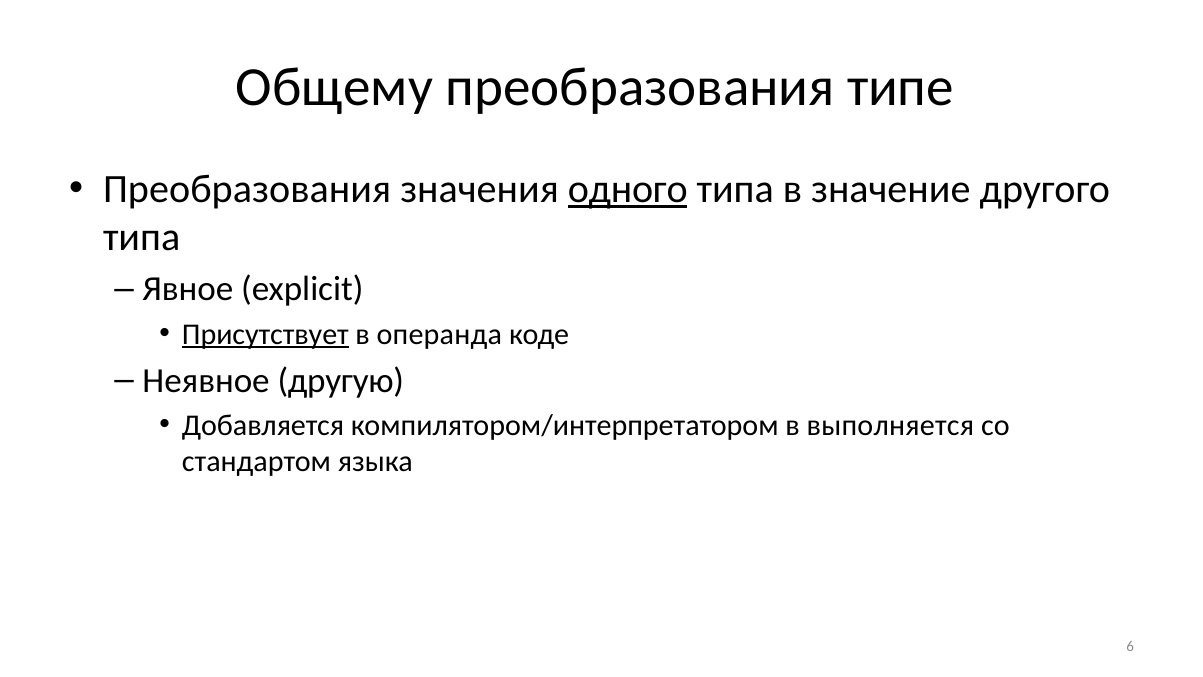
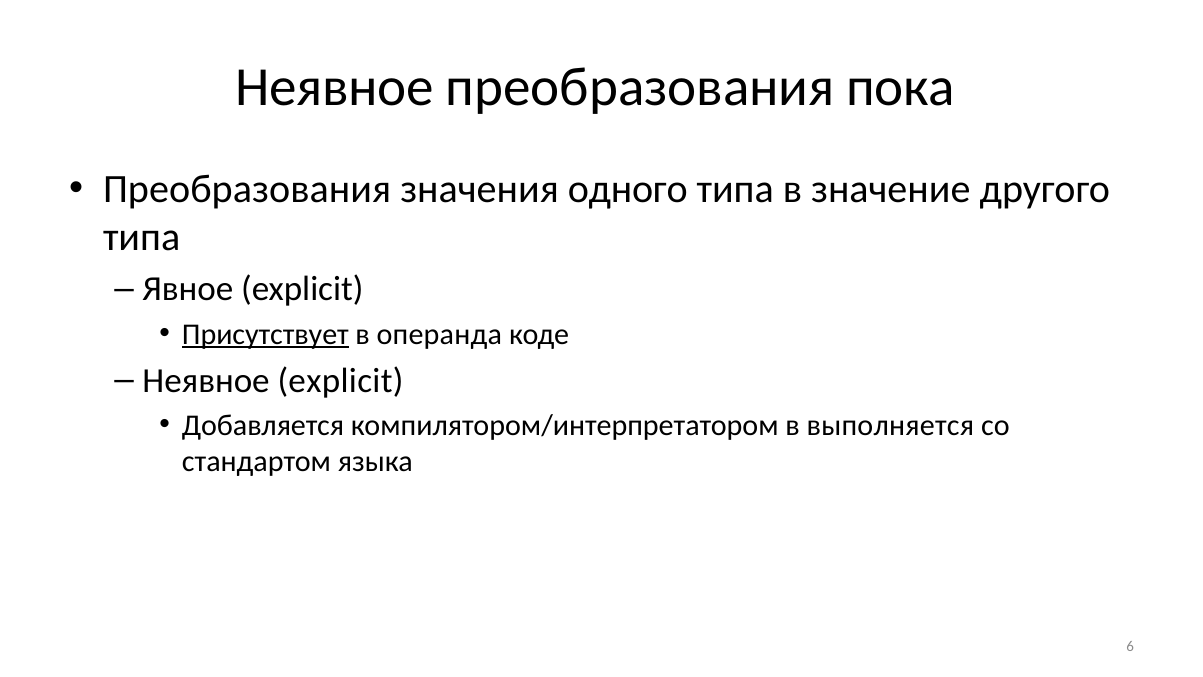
Общему at (334, 87): Общему -> Неявное
типе: типе -> пока
одного underline: present -> none
Неявное другую: другую -> explicit
